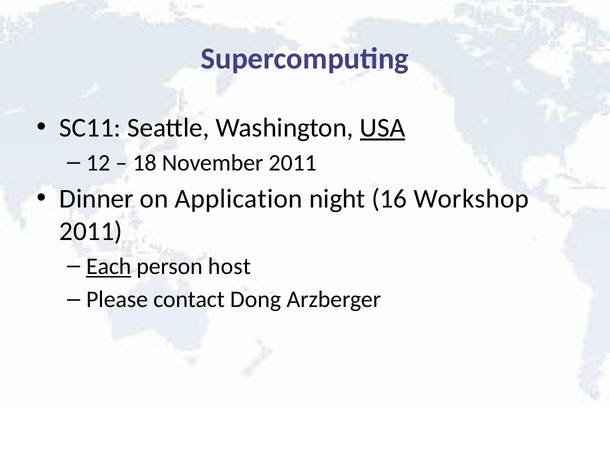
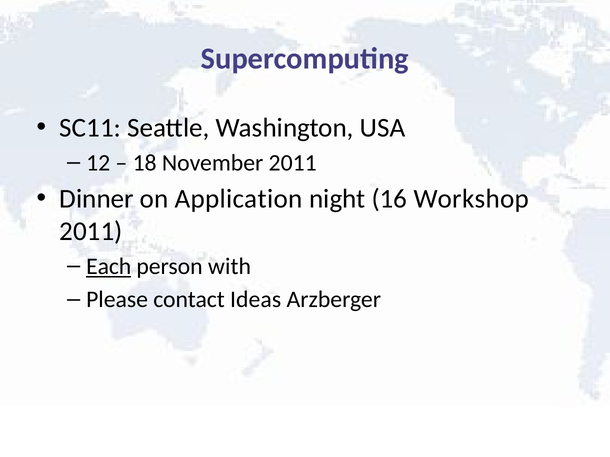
USA underline: present -> none
host: host -> with
Dong: Dong -> Ideas
